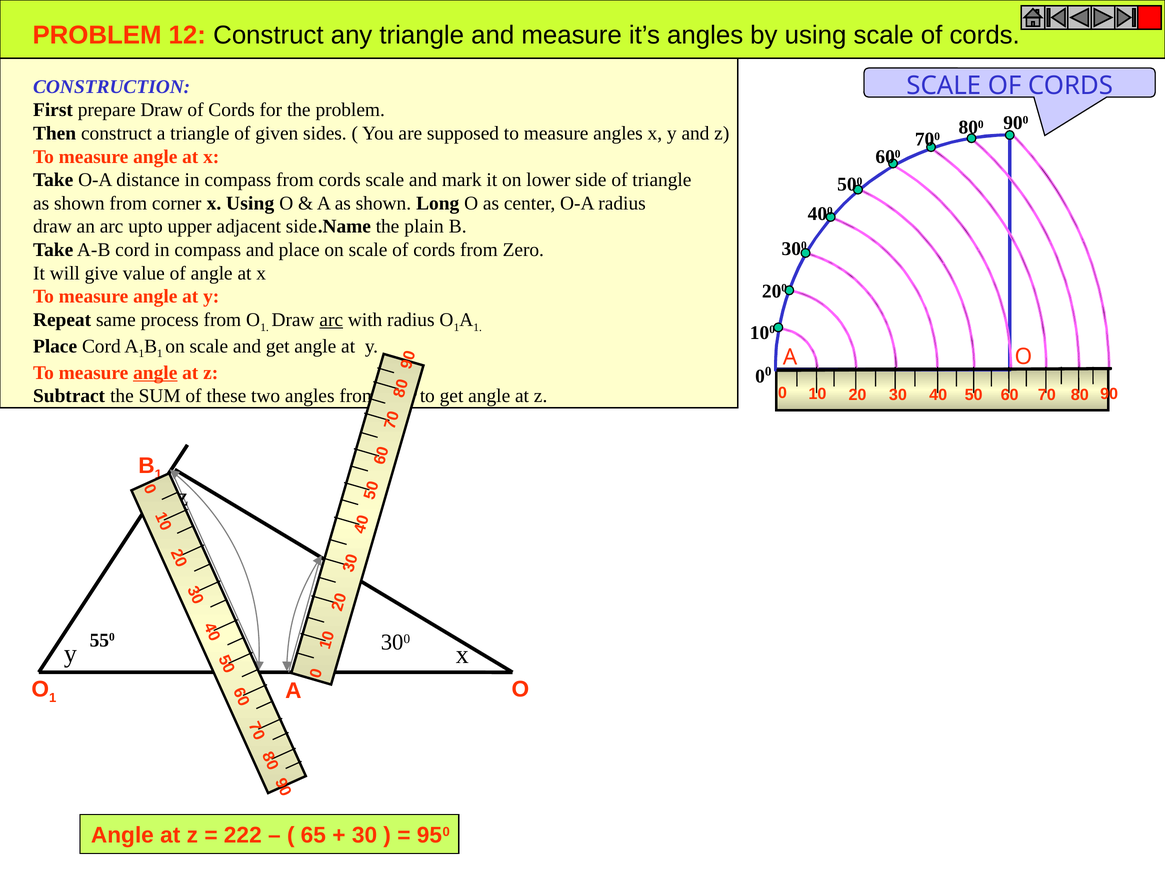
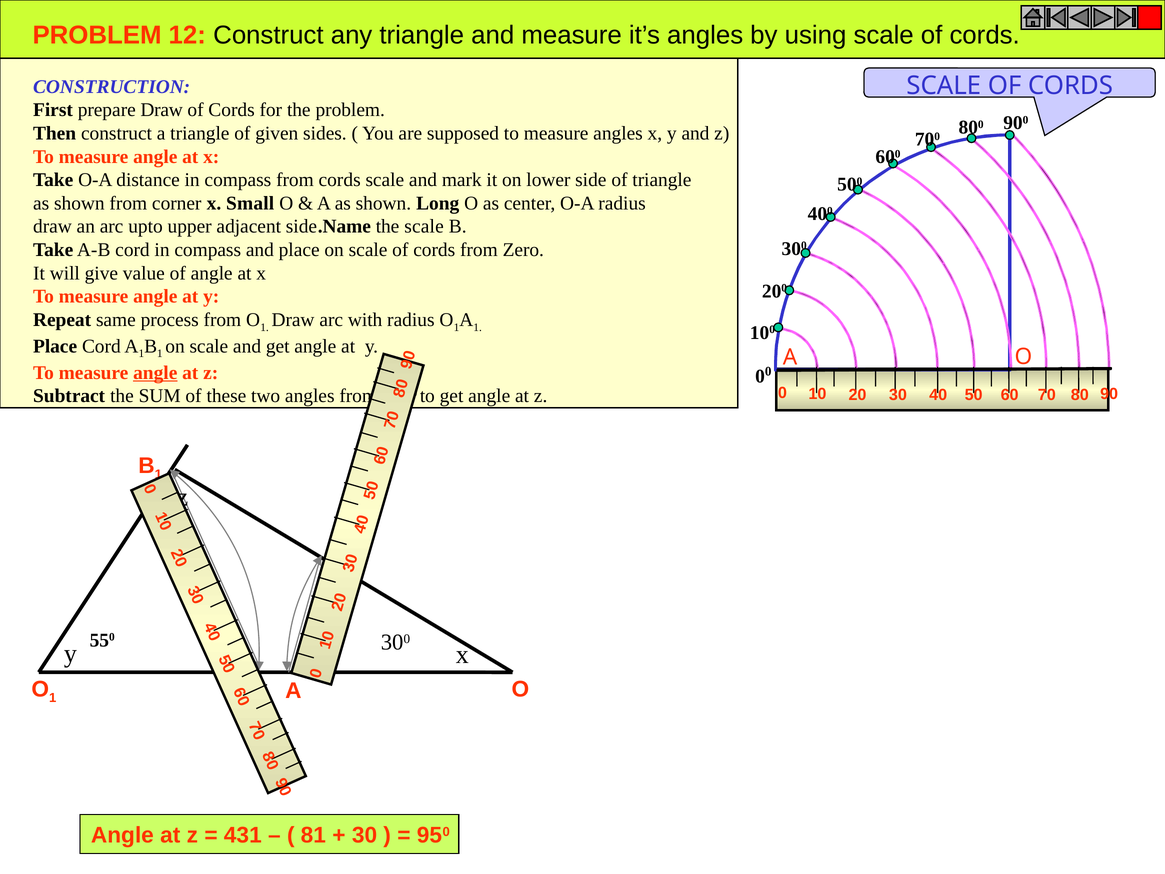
x Using: Using -> Small
the plain: plain -> scale
arc at (331, 320) underline: present -> none
222: 222 -> 431
65: 65 -> 81
